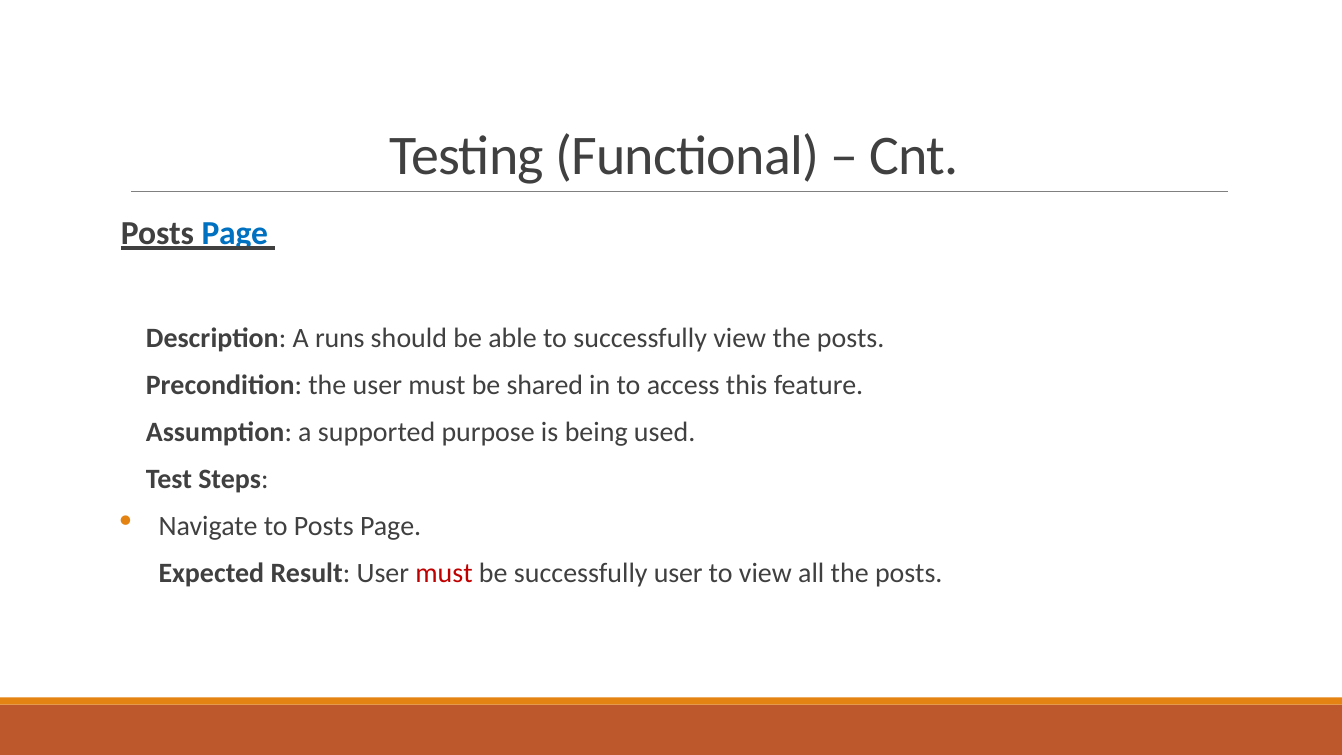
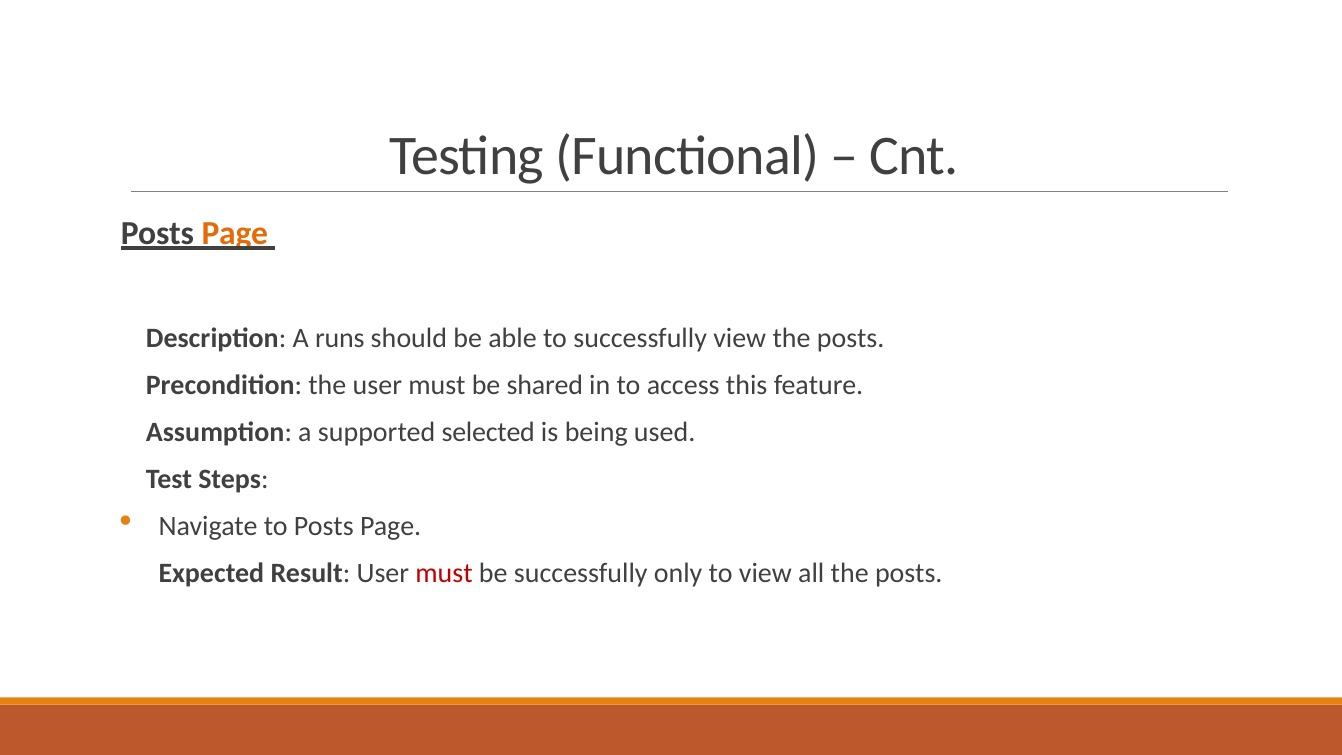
Page at (235, 233) colour: blue -> orange
purpose: purpose -> selected
successfully user: user -> only
